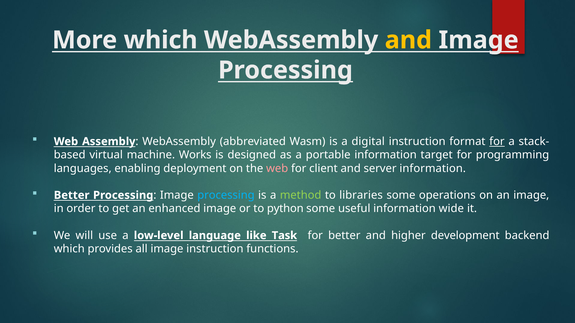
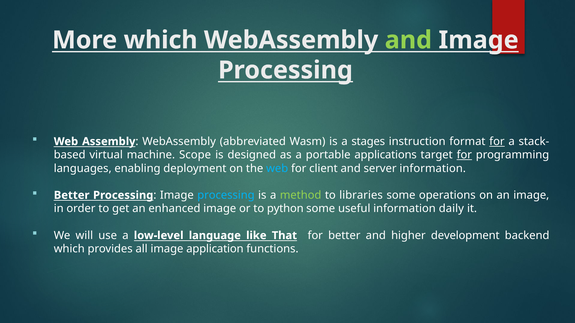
and at (408, 40) colour: yellow -> light green
digital: digital -> stages
Works: Works -> Scope
portable information: information -> applications
for at (464, 155) underline: none -> present
web at (277, 169) colour: pink -> light blue
wide: wide -> daily
Task: Task -> That
image instruction: instruction -> application
